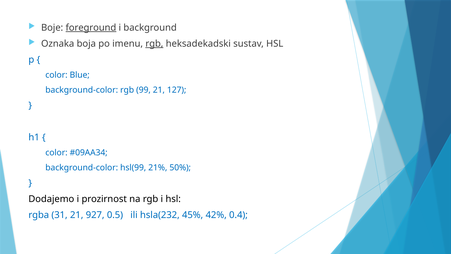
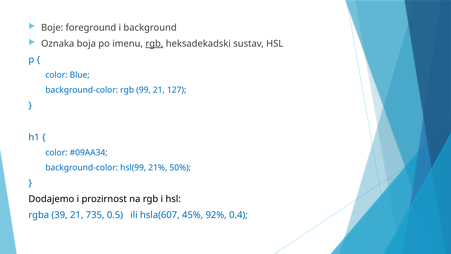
foreground underline: present -> none
31: 31 -> 39
927: 927 -> 735
hsla(232: hsla(232 -> hsla(607
42%: 42% -> 92%
